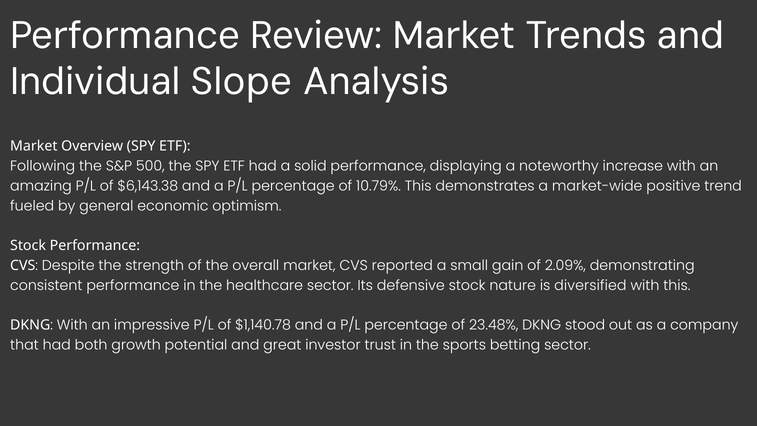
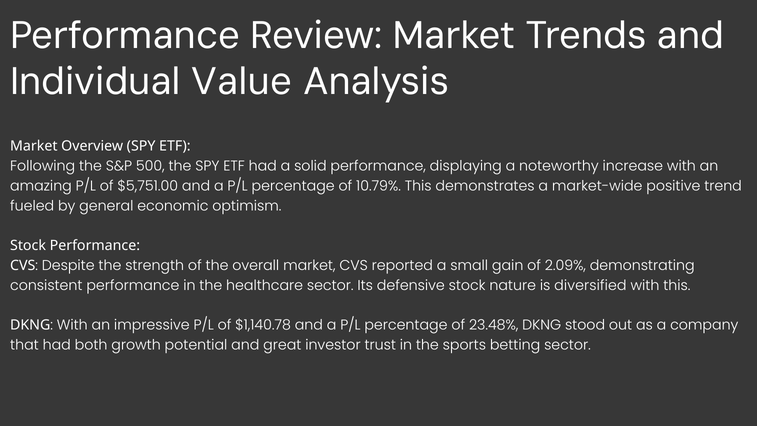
Slope: Slope -> Value
$6,143.38: $6,143.38 -> $5,751.00
